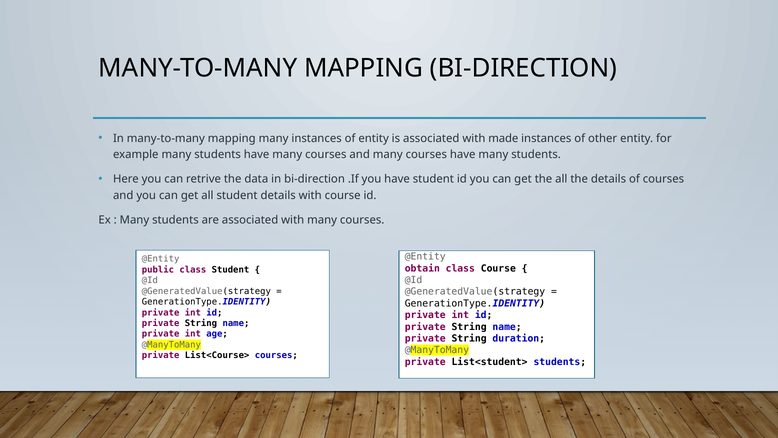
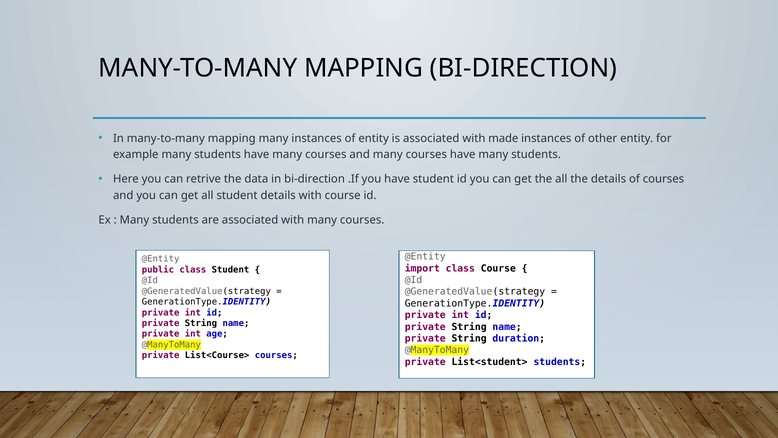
obtain: obtain -> import
